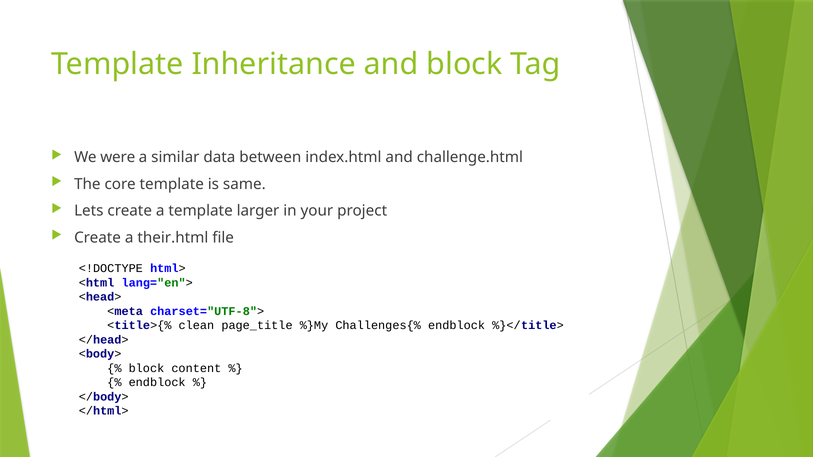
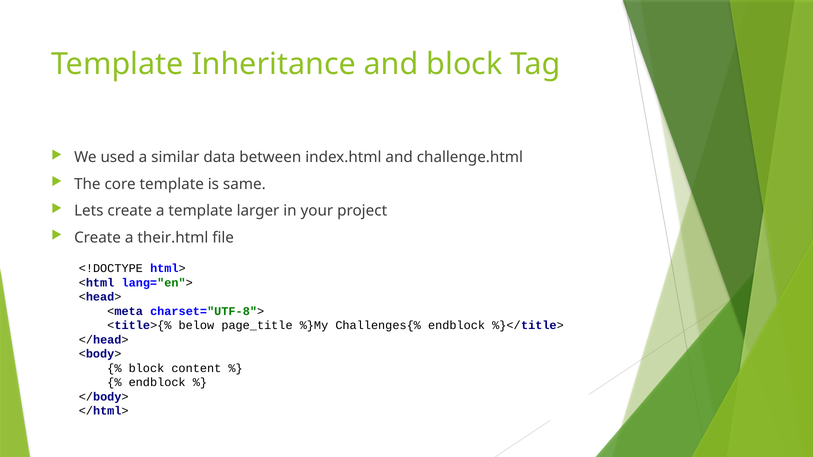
were: were -> used
clean: clean -> below
